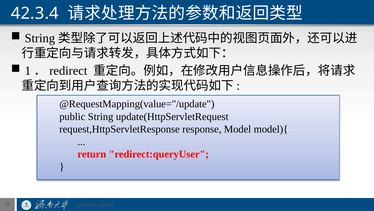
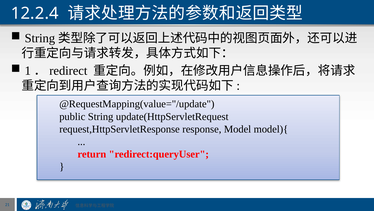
42.3.4: 42.3.4 -> 12.2.4
